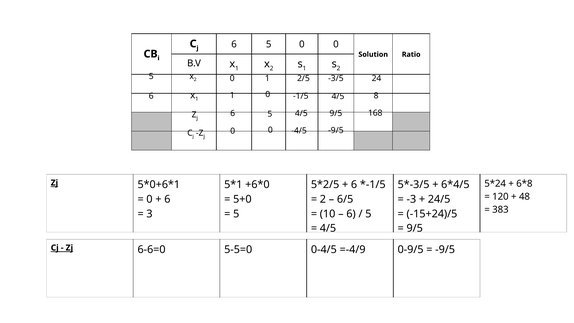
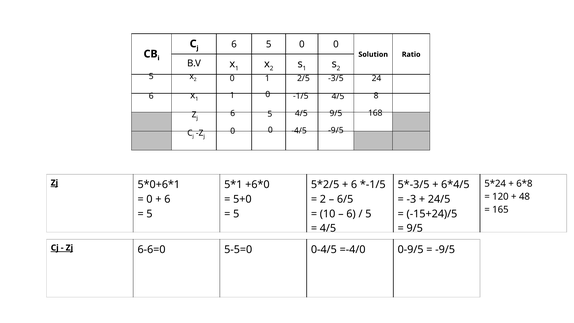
383: 383 -> 165
3 at (149, 214): 3 -> 5
=-4/9: =-4/9 -> =-4/0
